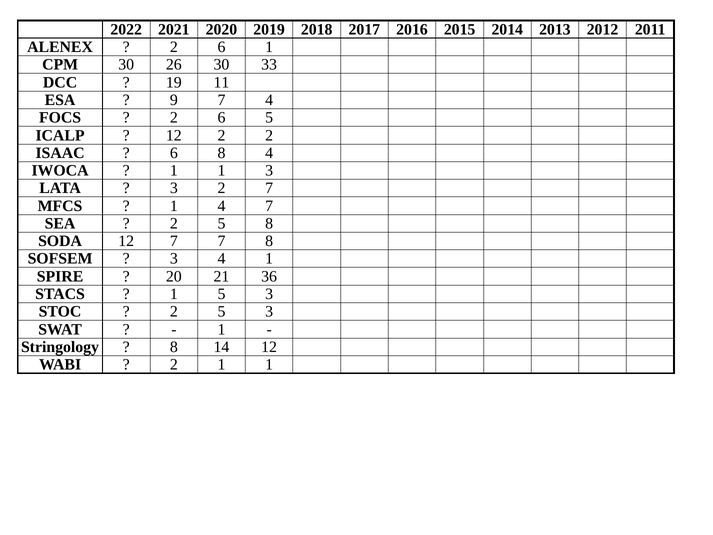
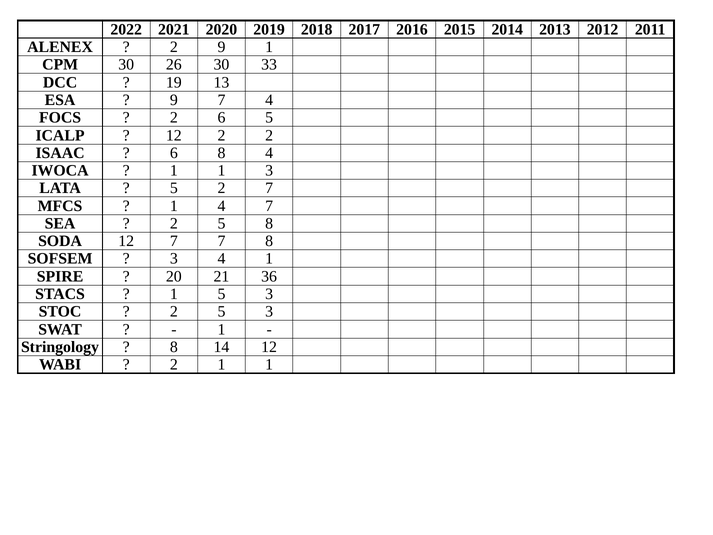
6 at (222, 47): 6 -> 9
11: 11 -> 13
3 at (174, 188): 3 -> 5
